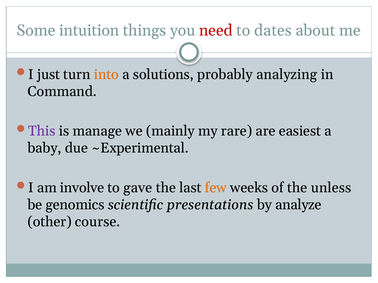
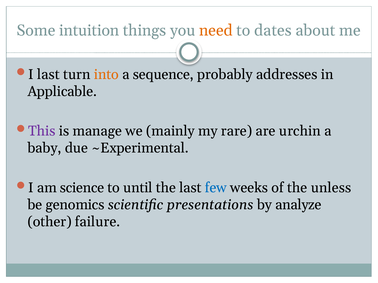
need colour: red -> orange
I just: just -> last
solutions: solutions -> sequence
analyzing: analyzing -> addresses
Command: Command -> Applicable
easiest: easiest -> urchin
involve: involve -> science
gave: gave -> until
few colour: orange -> blue
course: course -> failure
